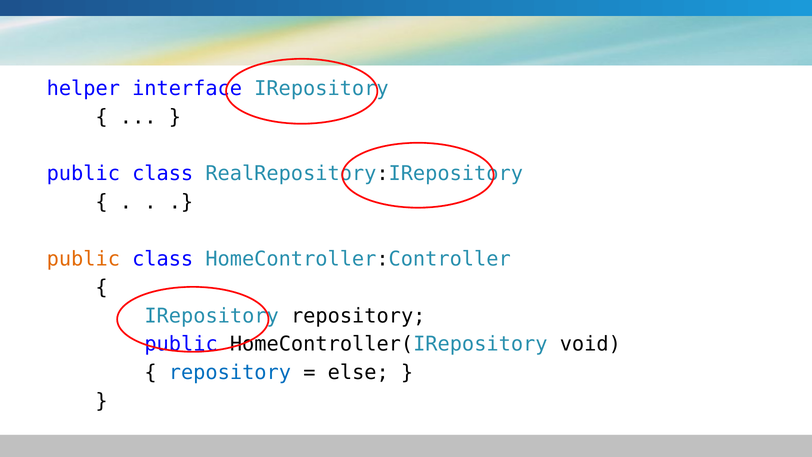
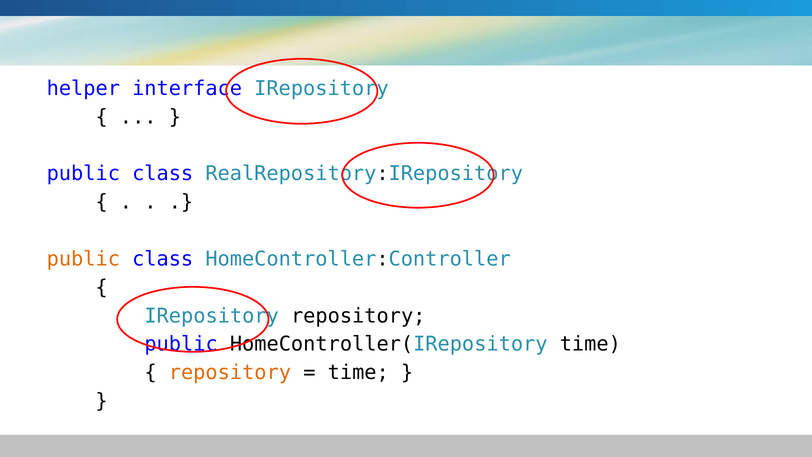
HomeController(IRepository void: void -> time
repository at (230, 372) colour: blue -> orange
else at (358, 372): else -> time
